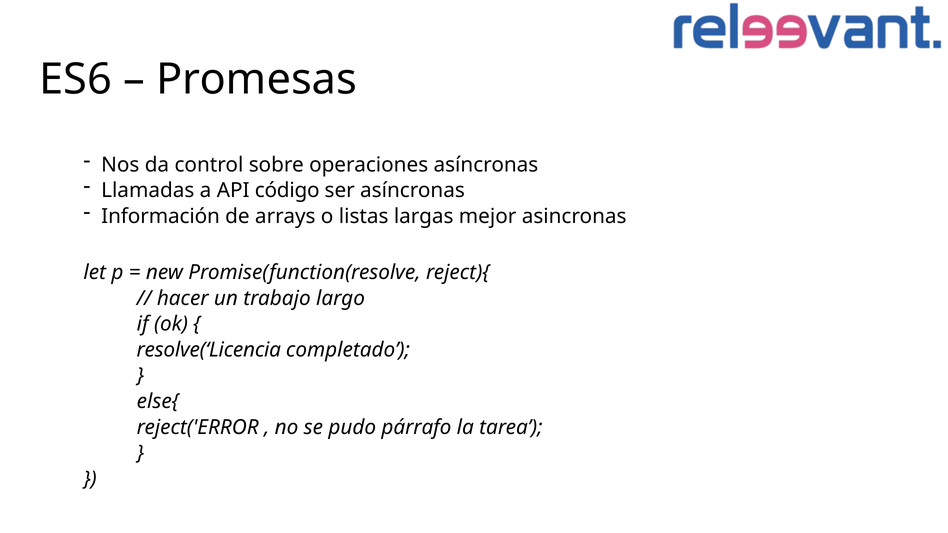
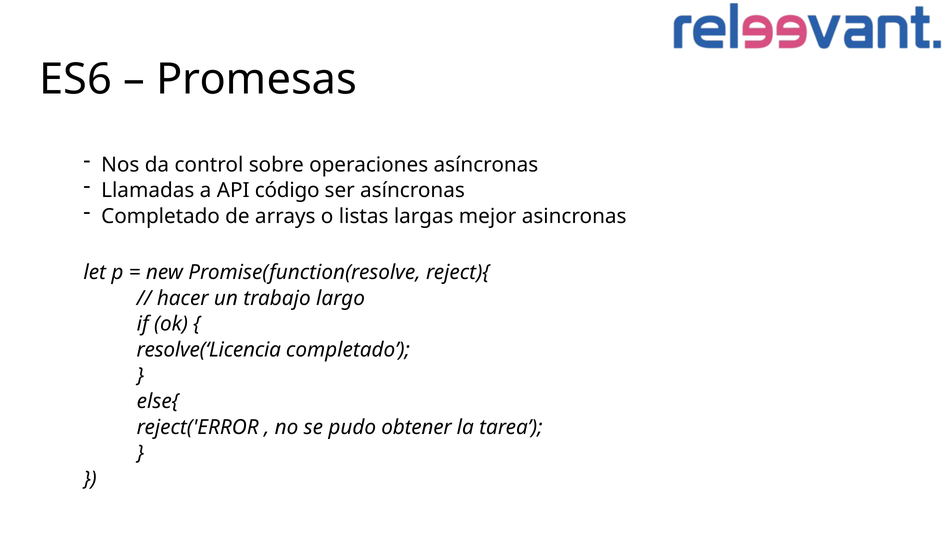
Información at (161, 216): Información -> Completado
párrafo: párrafo -> obtener
